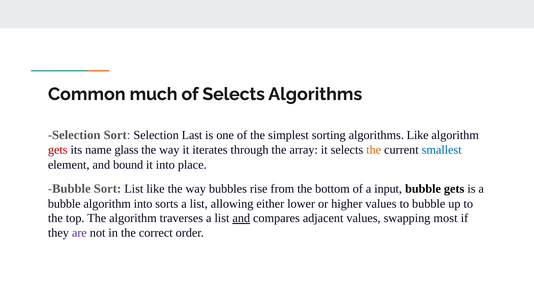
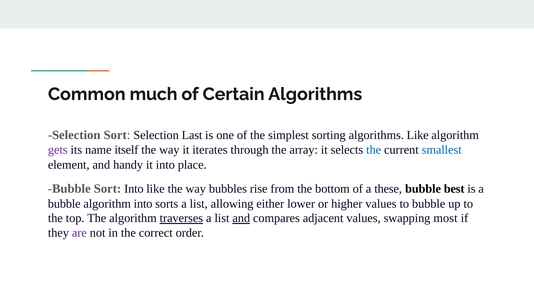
of Selects: Selects -> Certain
gets at (58, 150) colour: red -> purple
glass: glass -> itself
the at (374, 150) colour: orange -> blue
bound: bound -> handy
Sort List: List -> Into
input: input -> these
bubble gets: gets -> best
traverses underline: none -> present
